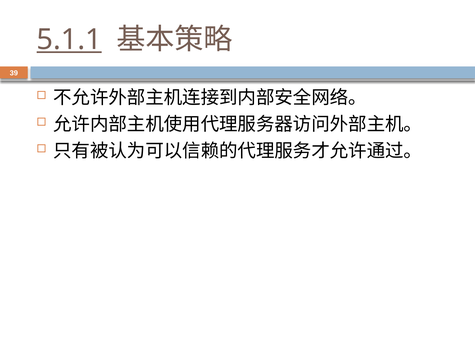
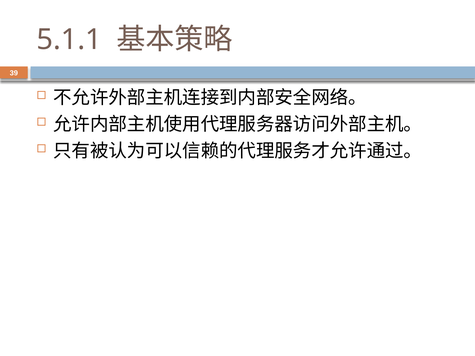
5.1.1 underline: present -> none
